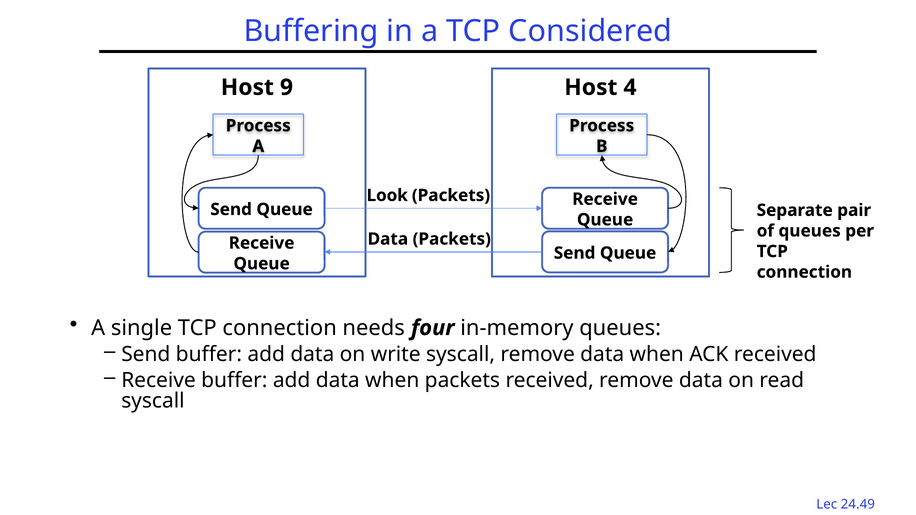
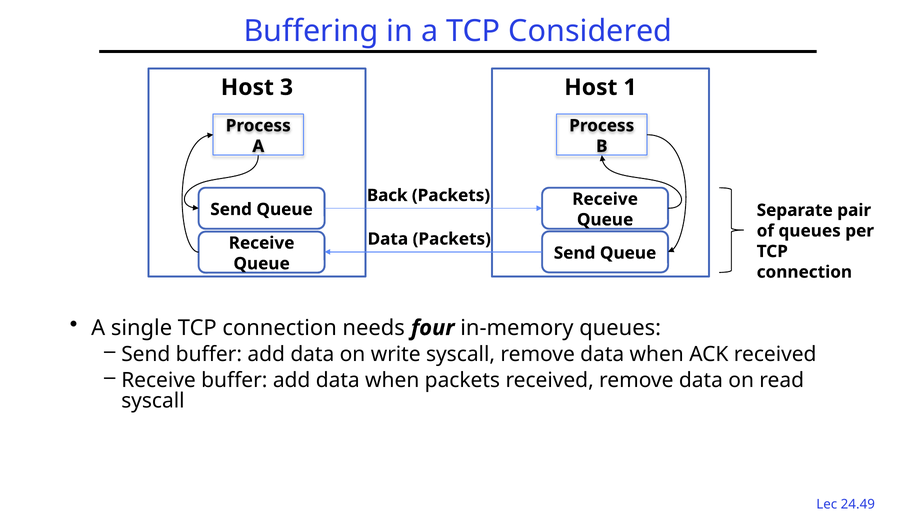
9: 9 -> 3
4: 4 -> 1
Look: Look -> Back
